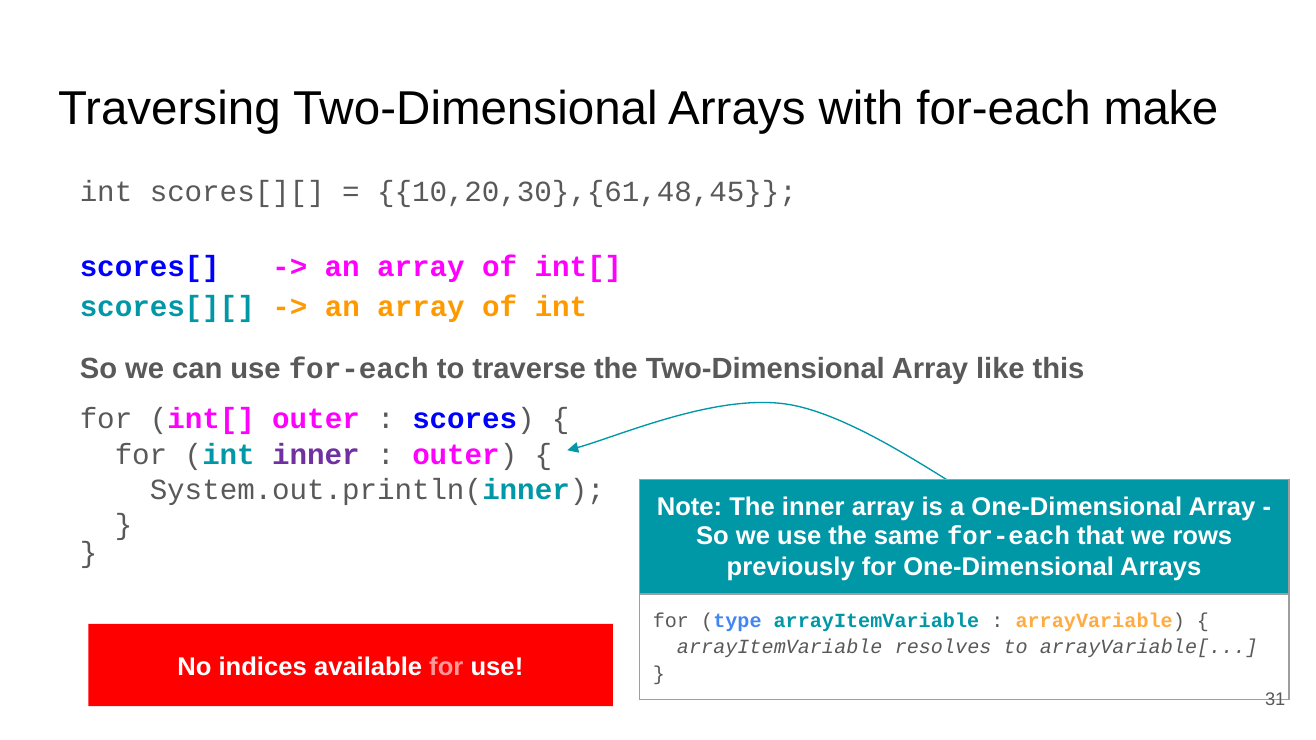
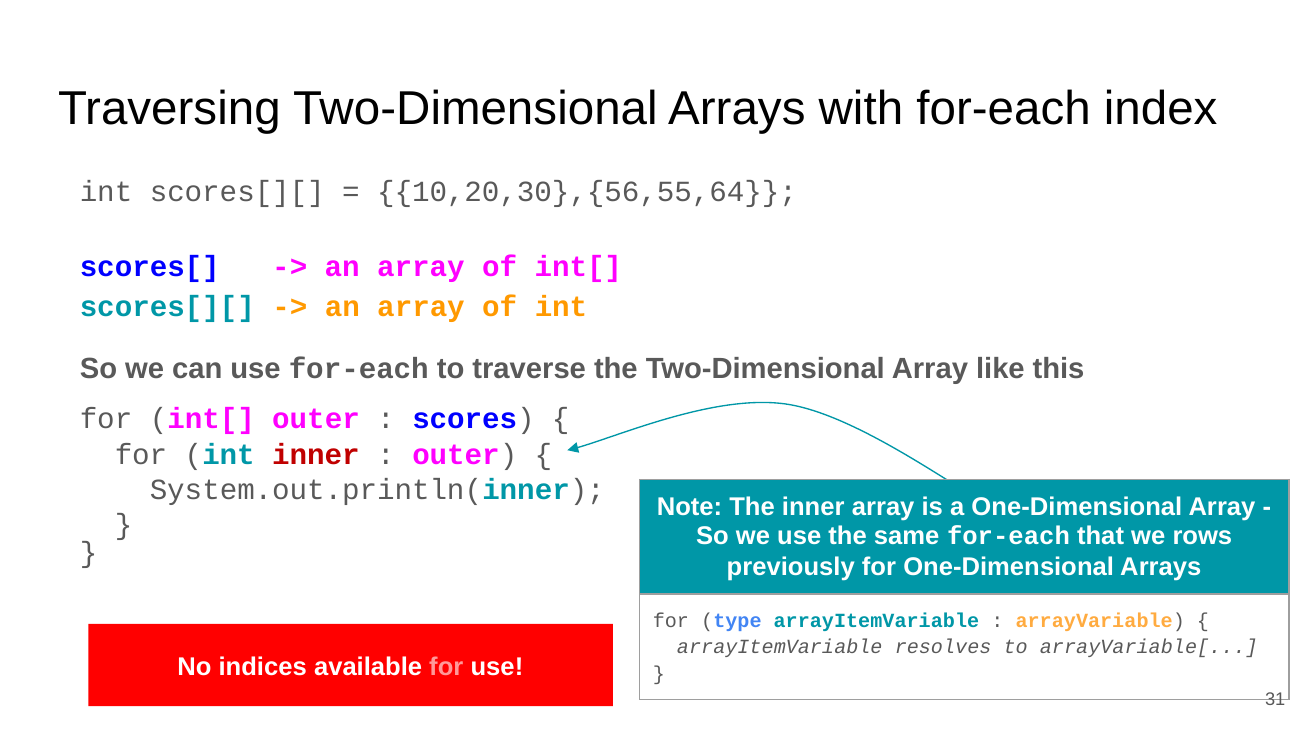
make: make -> index
10,20,30},{61,48,45: 10,20,30},{61,48,45 -> 10,20,30},{56,55,64
inner at (316, 455) colour: purple -> red
